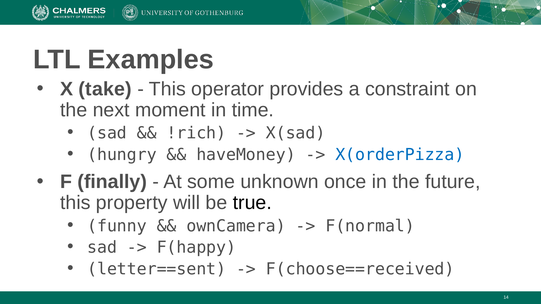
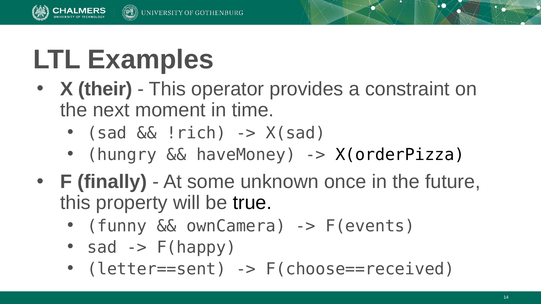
take: take -> their
X(orderPizza colour: blue -> black
F(normal: F(normal -> F(events
